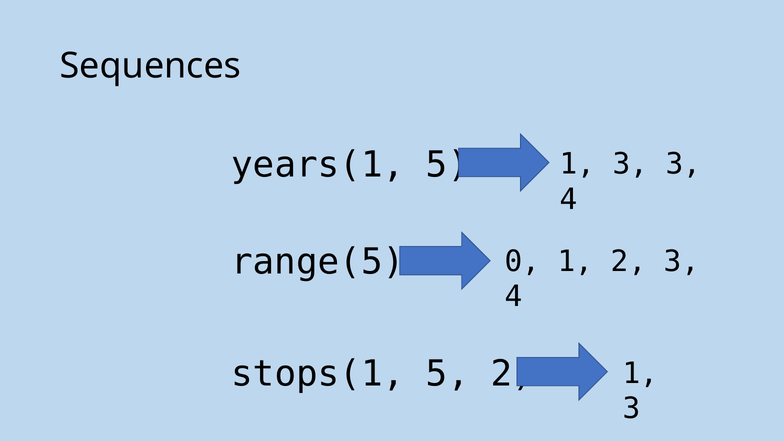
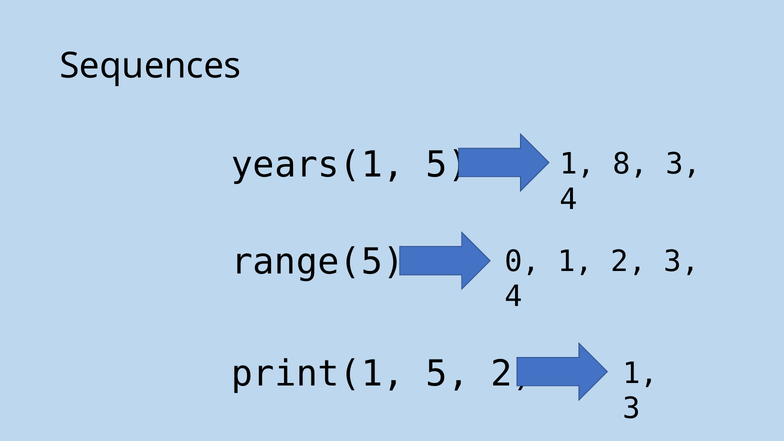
3 at (630, 164): 3 -> 8
stops(1: stops(1 -> print(1
